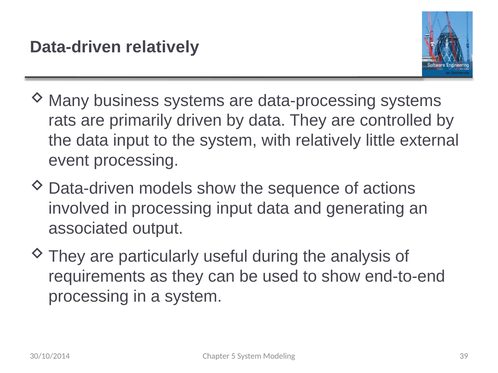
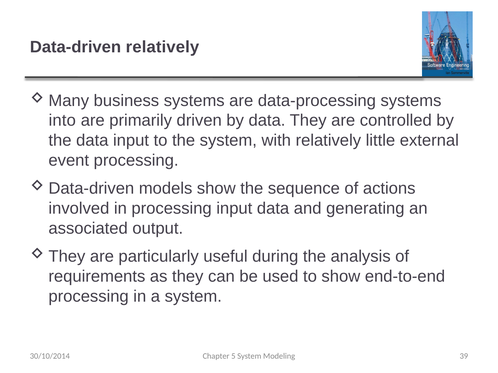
rats: rats -> into
